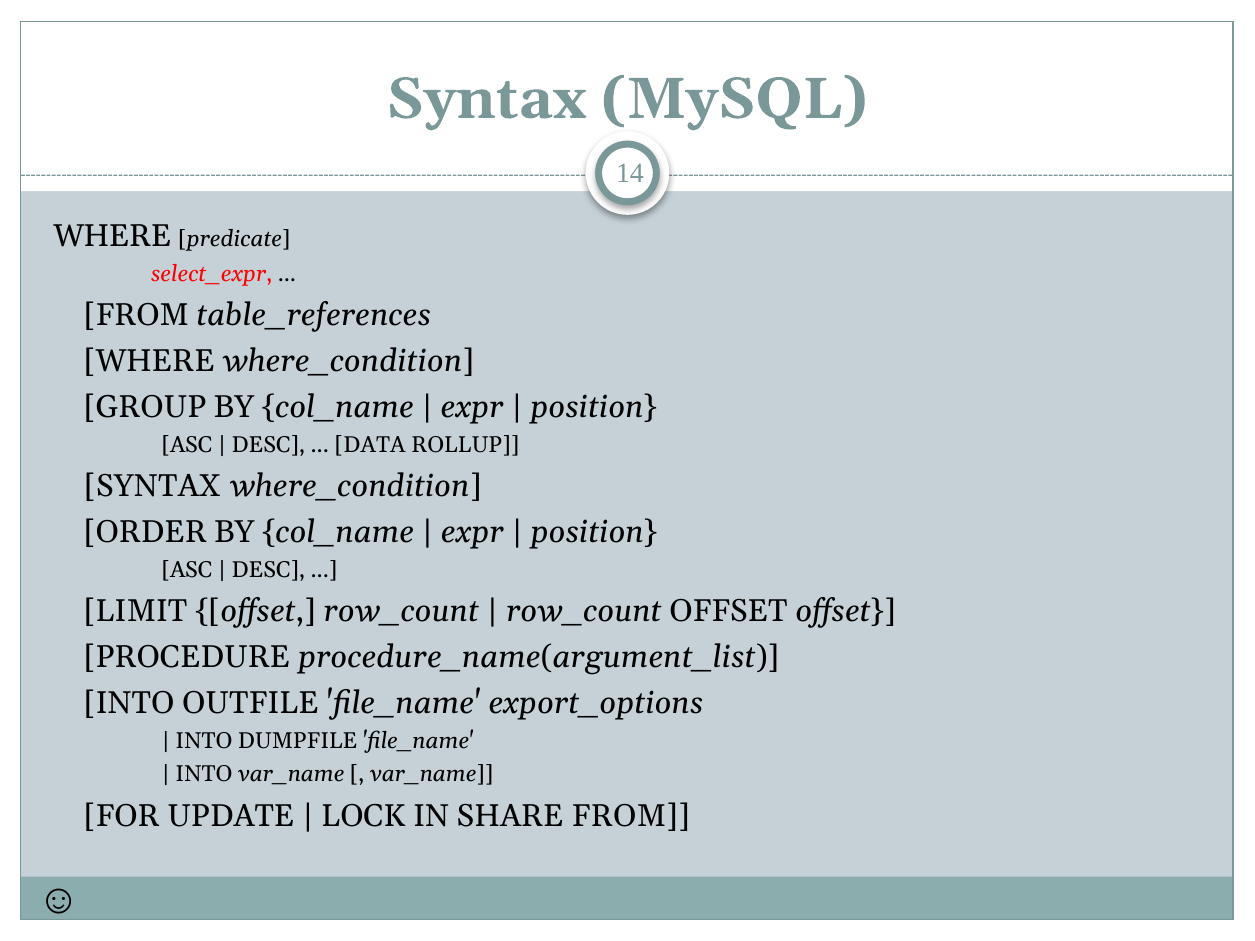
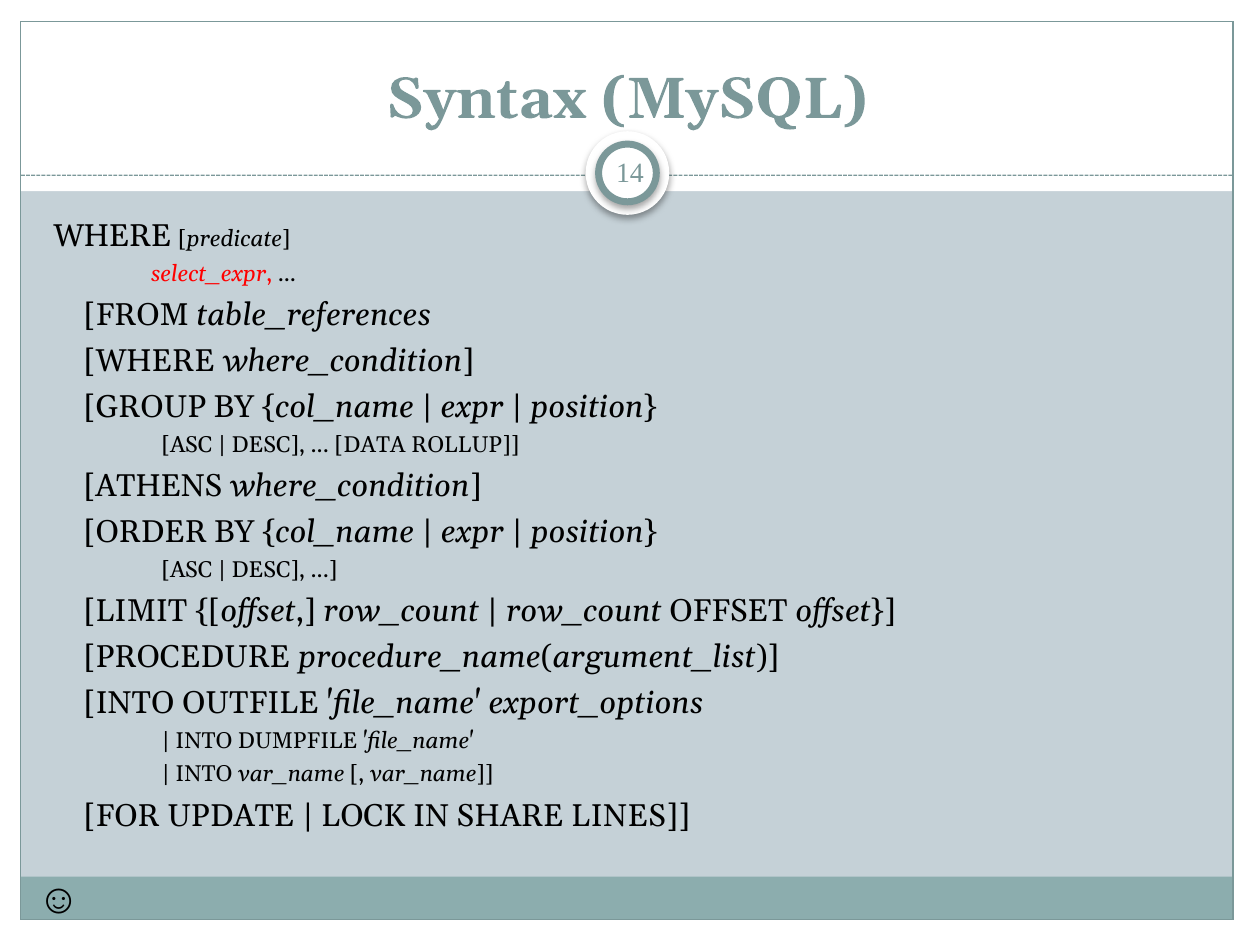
SYNTAX at (153, 487): SYNTAX -> ATHENS
SHARE FROM: FROM -> LINES
